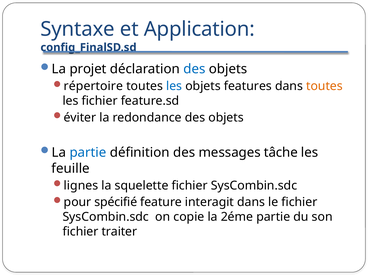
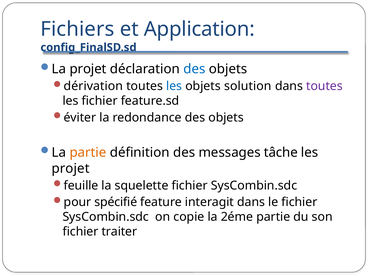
Syntaxe: Syntaxe -> Fichiers
répertoire: répertoire -> dérivation
features: features -> solution
toutes at (324, 86) colour: orange -> purple
partie at (88, 152) colour: blue -> orange
feuille at (71, 168): feuille -> projet
lignes: lignes -> feuille
